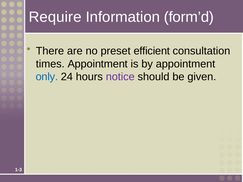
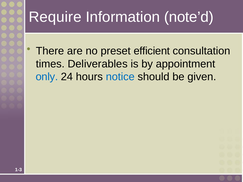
form’d: form’d -> note’d
times Appointment: Appointment -> Deliverables
notice colour: purple -> blue
